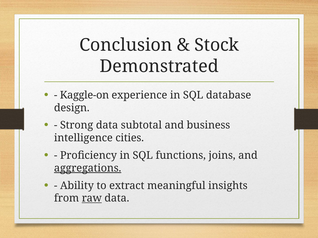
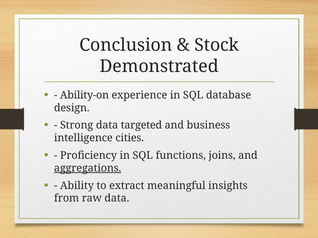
Kaggle-on: Kaggle-on -> Ability-on
subtotal: subtotal -> targeted
raw underline: present -> none
